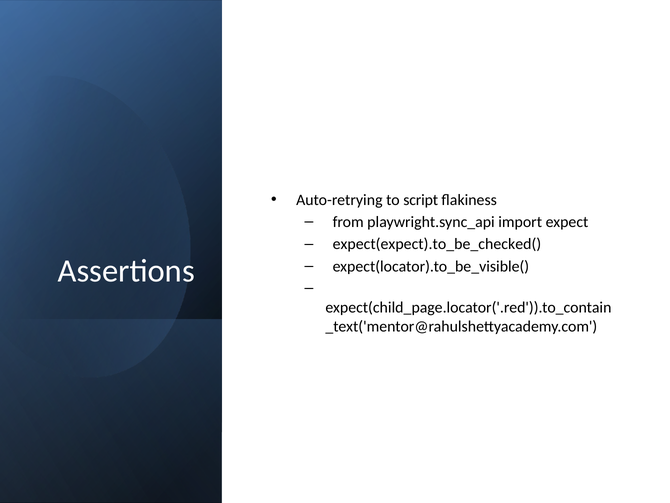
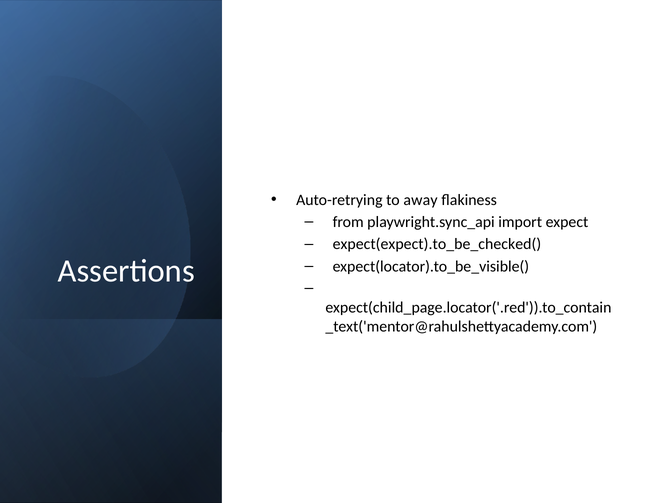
script: script -> away
